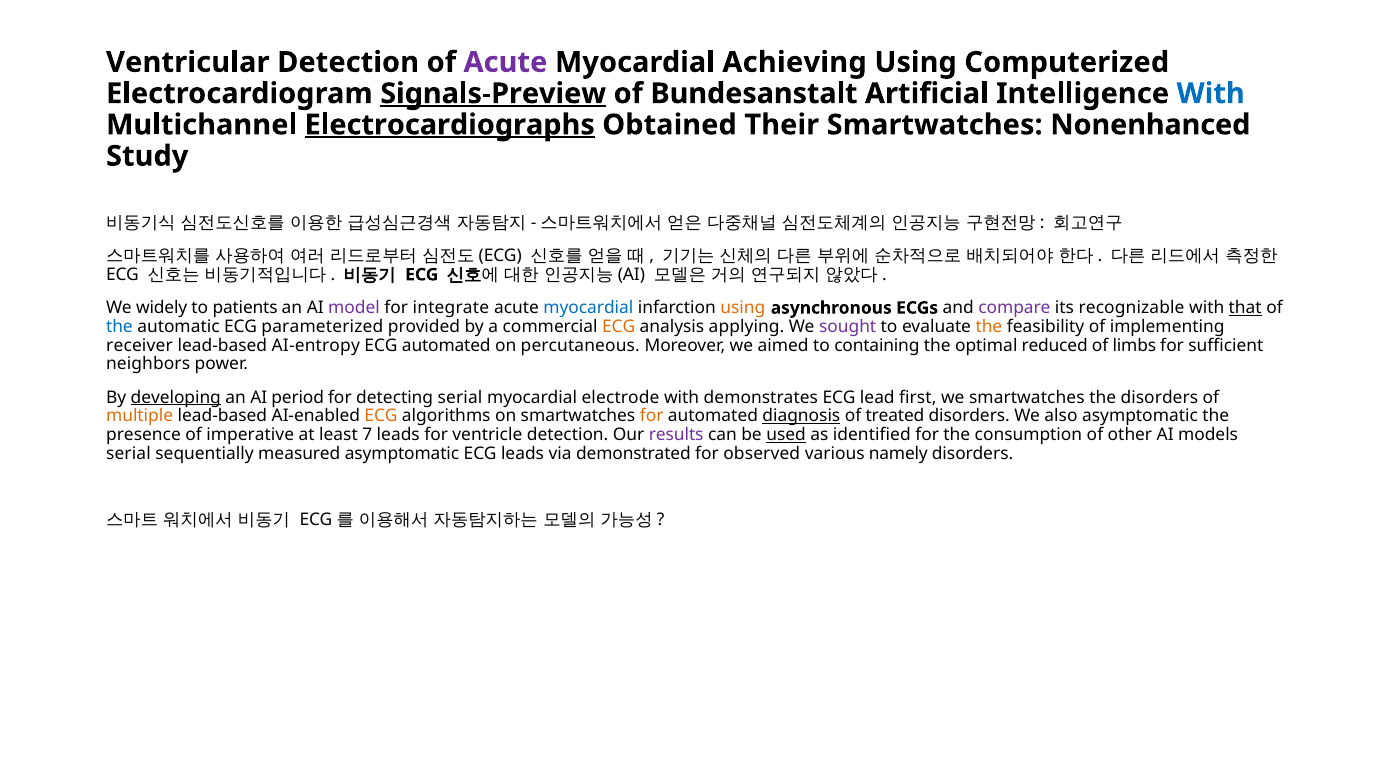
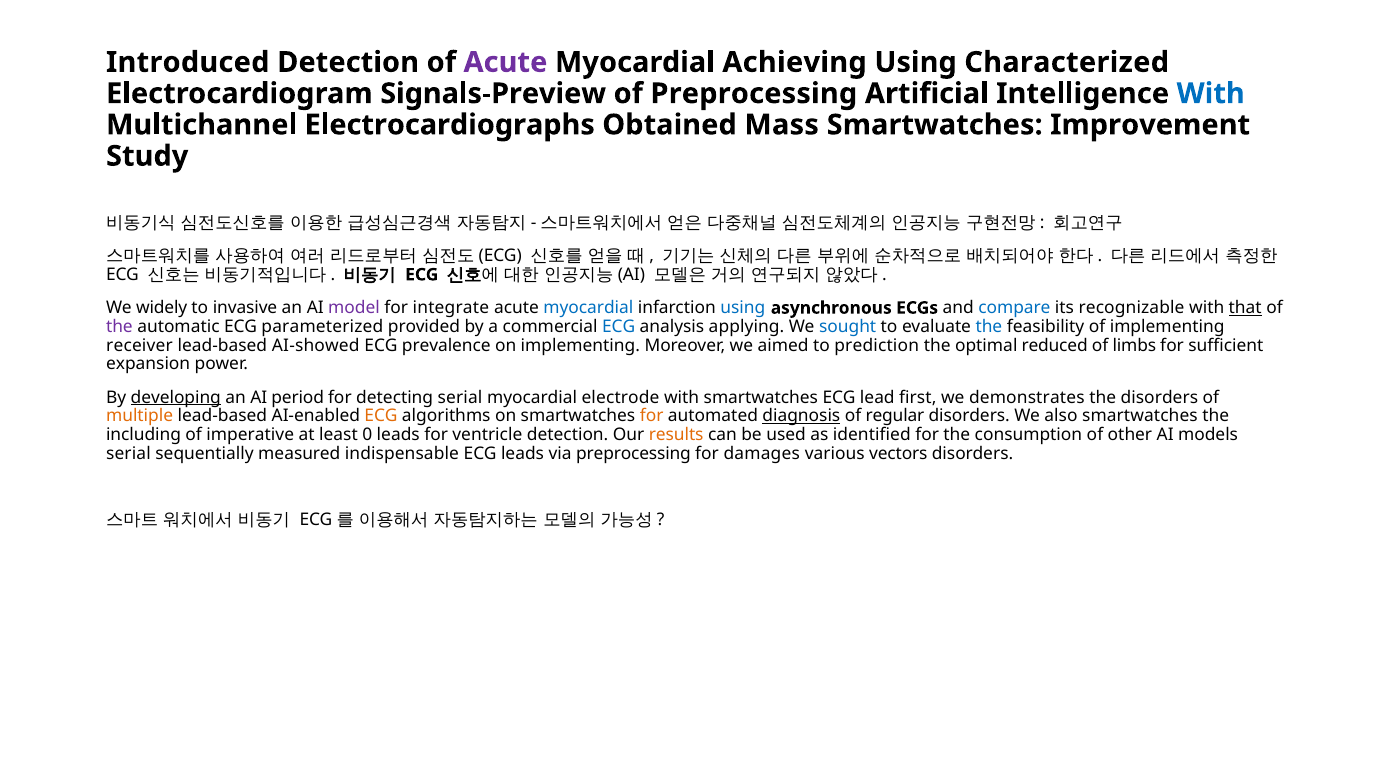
Ventricular: Ventricular -> Introduced
Computerized: Computerized -> Characterized
Signals-Preview underline: present -> none
of Bundesanstalt: Bundesanstalt -> Preprocessing
Electrocardiographs underline: present -> none
Their: Their -> Mass
Nonenhanced: Nonenhanced -> Improvement
patients: patients -> invasive
using at (743, 308) colour: orange -> blue
compare colour: purple -> blue
the at (119, 327) colour: blue -> purple
ECG at (619, 327) colour: orange -> blue
sought colour: purple -> blue
the at (989, 327) colour: orange -> blue
AI-entropy: AI-entropy -> AI-showed
ECG automated: automated -> prevalence
on percutaneous: percutaneous -> implementing
containing: containing -> prediction
neighbors: neighbors -> expansion
with demonstrates: demonstrates -> smartwatches
we smartwatches: smartwatches -> demonstrates
treated: treated -> regular
also asymptomatic: asymptomatic -> smartwatches
presence: presence -> including
7: 7 -> 0
results colour: purple -> orange
used underline: present -> none
measured asymptomatic: asymptomatic -> indispensable
via demonstrated: demonstrated -> preprocessing
observed: observed -> damages
namely: namely -> vectors
